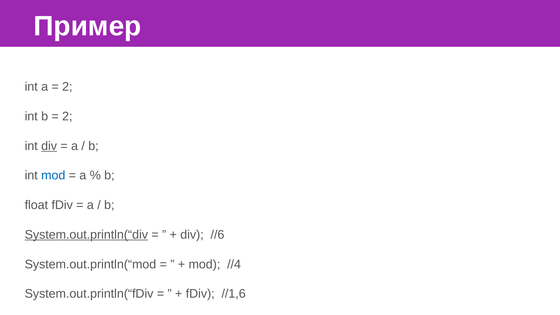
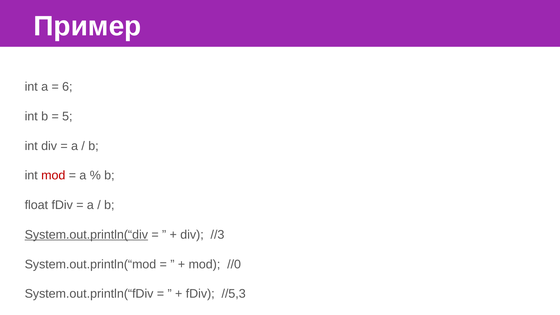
2 at (67, 87): 2 -> 6
2 at (67, 116): 2 -> 5
div at (49, 146) underline: present -> none
mod at (53, 175) colour: blue -> red
//6: //6 -> //3
//4: //4 -> //0
//1,6: //1,6 -> //5,3
